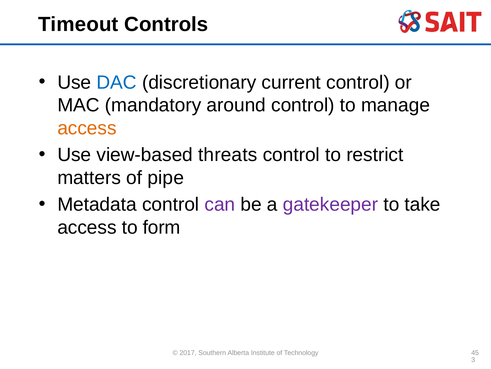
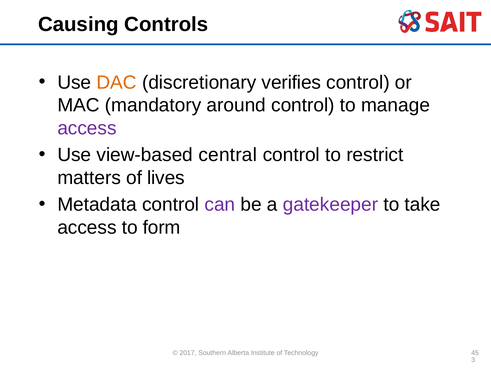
Timeout: Timeout -> Causing
DAC colour: blue -> orange
current: current -> verifies
access at (87, 128) colour: orange -> purple
threats: threats -> central
pipe: pipe -> lives
